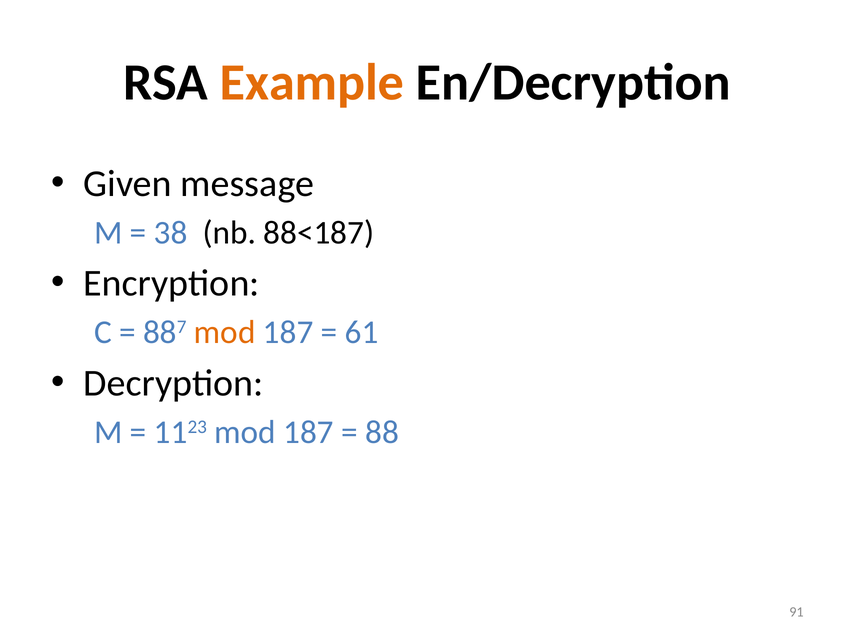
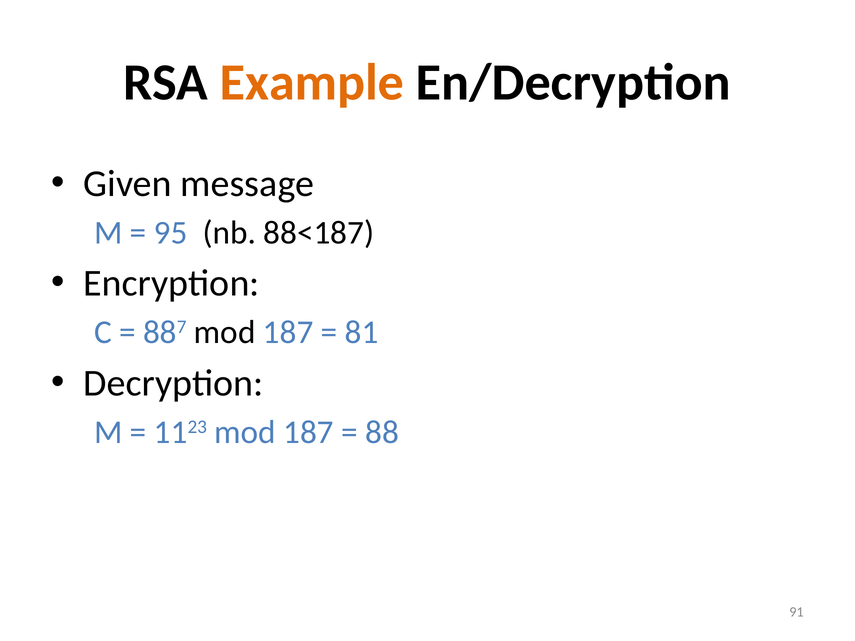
38: 38 -> 95
mod at (225, 333) colour: orange -> black
61: 61 -> 81
